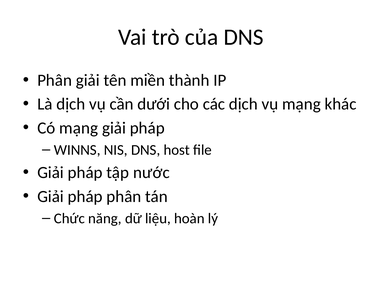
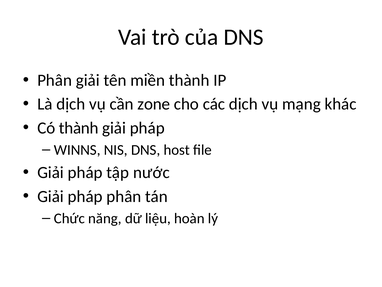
dưới: dưới -> zone
Có mạng: mạng -> thành
